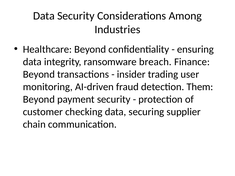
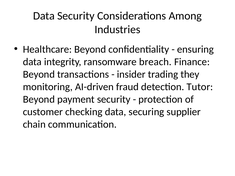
user: user -> they
Them: Them -> Tutor
